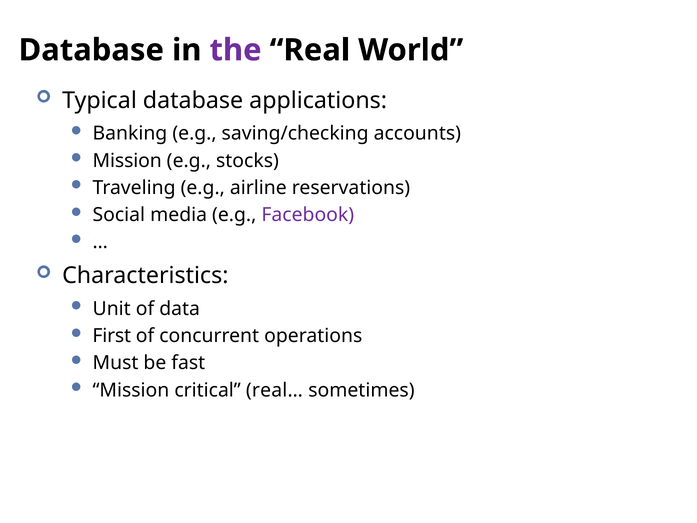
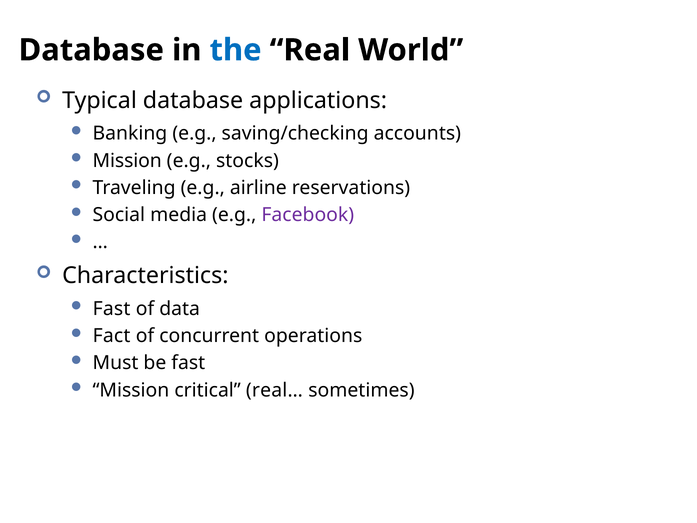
the colour: purple -> blue
Unit at (112, 309): Unit -> Fast
First: First -> Fact
